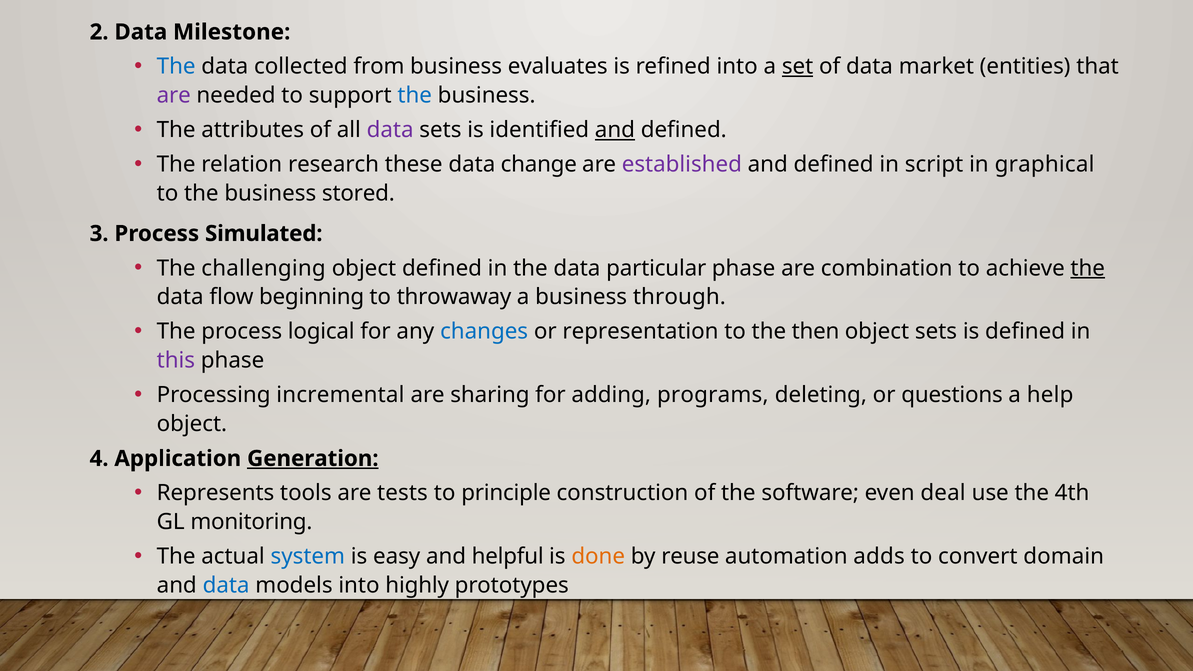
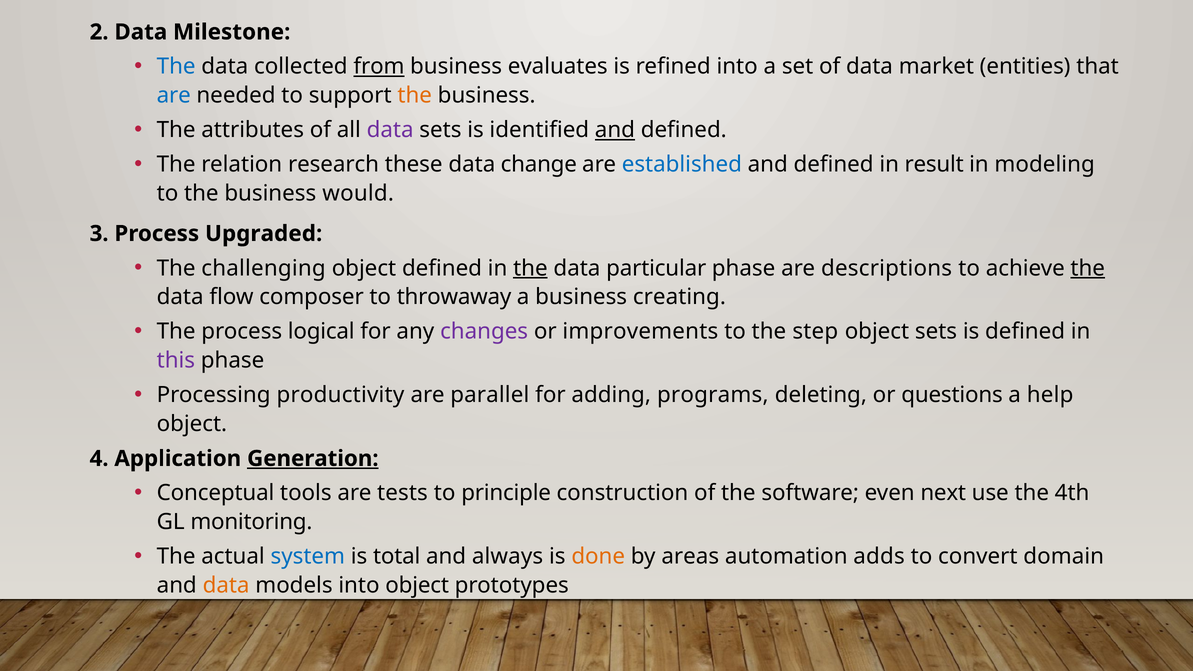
from underline: none -> present
set underline: present -> none
are at (174, 96) colour: purple -> blue
the at (415, 96) colour: blue -> orange
established colour: purple -> blue
script: script -> result
graphical: graphical -> modeling
stored: stored -> would
Simulated: Simulated -> Upgraded
the at (530, 268) underline: none -> present
combination: combination -> descriptions
beginning: beginning -> composer
through: through -> creating
changes colour: blue -> purple
representation: representation -> improvements
then: then -> step
incremental: incremental -> productivity
sharing: sharing -> parallel
Represents: Represents -> Conceptual
deal: deal -> next
easy: easy -> total
helpful: helpful -> always
reuse: reuse -> areas
data at (226, 586) colour: blue -> orange
into highly: highly -> object
